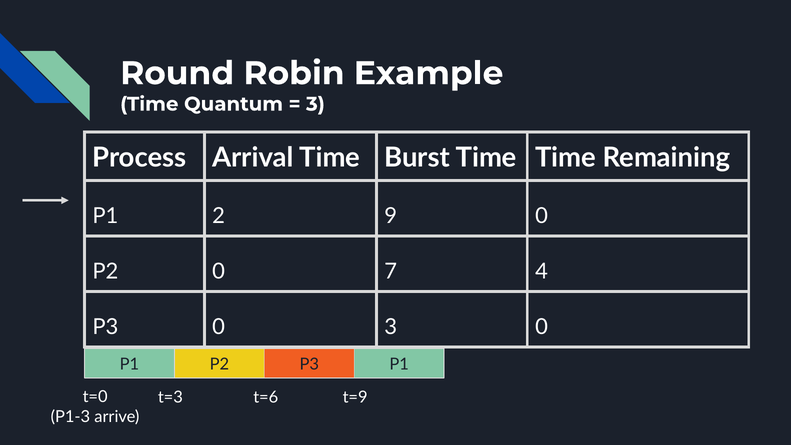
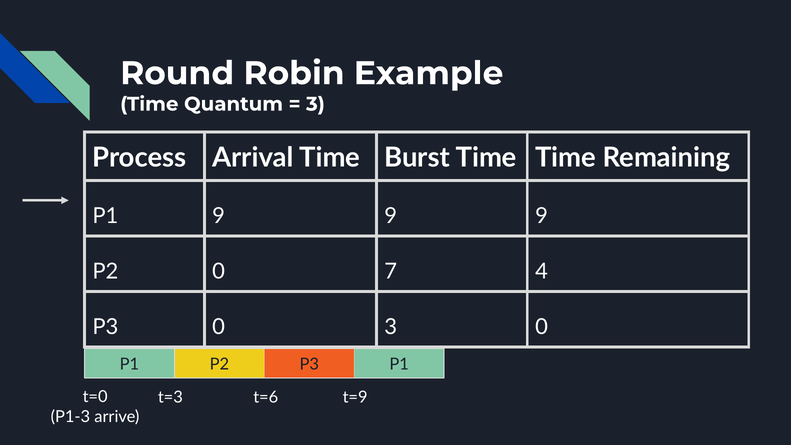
P1 2: 2 -> 9
0 at (542, 216): 0 -> 9
